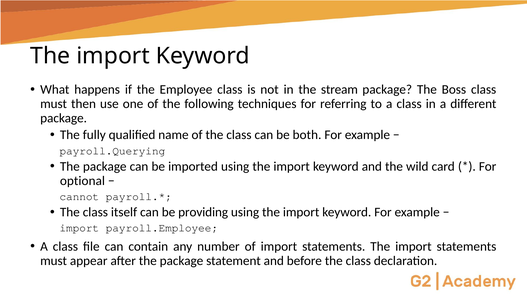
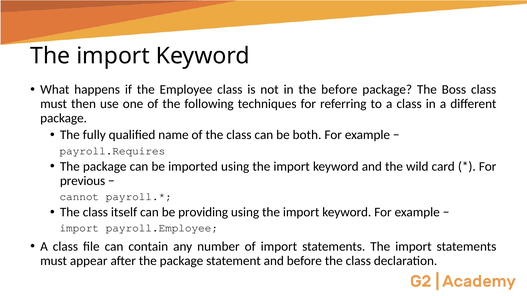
the stream: stream -> before
payroll.Querying: payroll.Querying -> payroll.Requires
optional: optional -> previous
